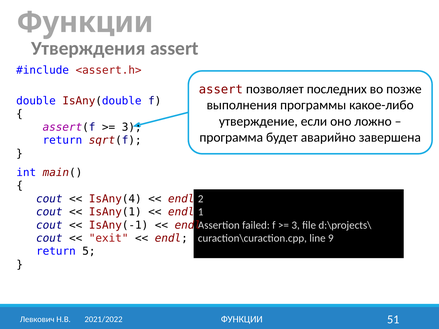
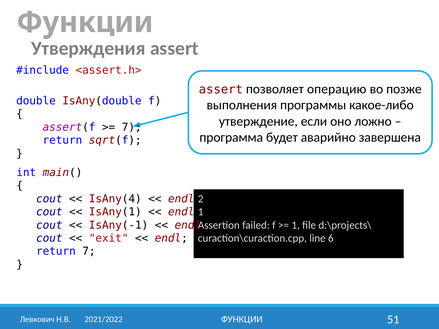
последних: последних -> операцию
3 at (132, 127): 3 -> 7
3 at (296, 225): 3 -> 1
9: 9 -> 6
return 5: 5 -> 7
